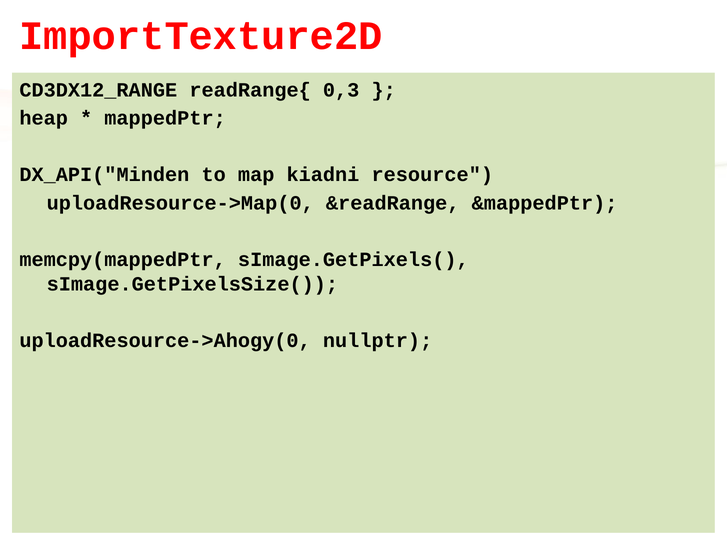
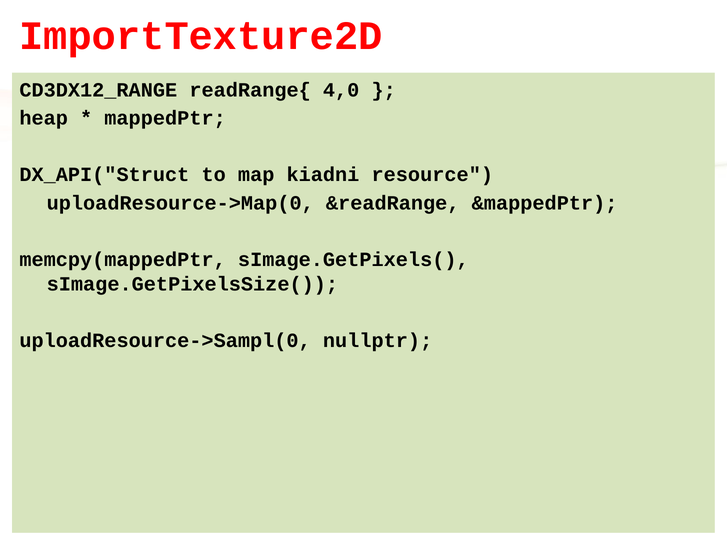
0,3: 0,3 -> 4,0
DX_API("Minden: DX_API("Minden -> DX_API("Struct
uploadResource->Ahogy(0: uploadResource->Ahogy(0 -> uploadResource->Sampl(0
